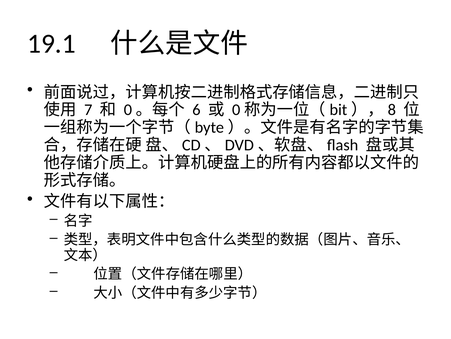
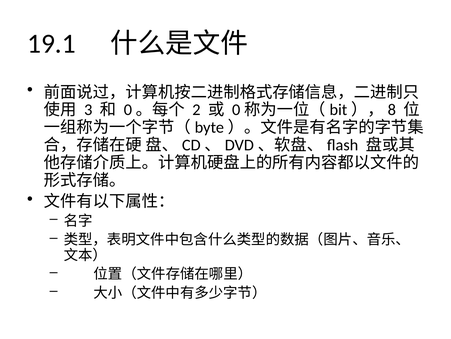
7: 7 -> 3
6: 6 -> 2
